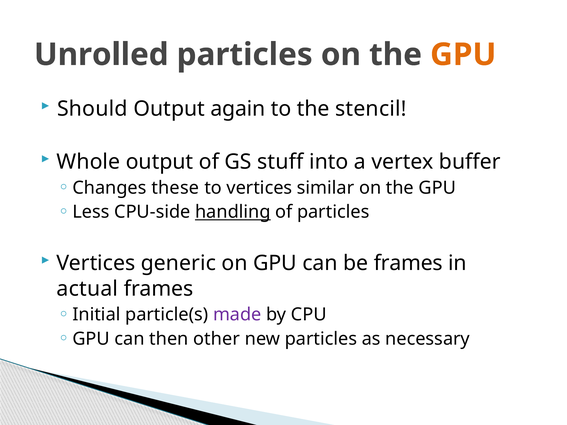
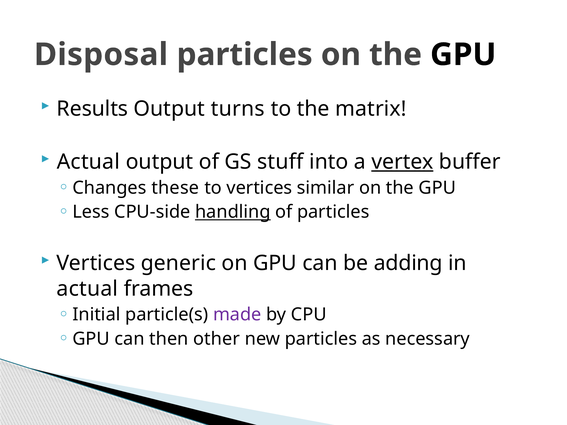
Unrolled: Unrolled -> Disposal
GPU at (463, 55) colour: orange -> black
Should: Should -> Results
again: again -> turns
stencil: stencil -> matrix
Whole at (88, 162): Whole -> Actual
vertex underline: none -> present
be frames: frames -> adding
